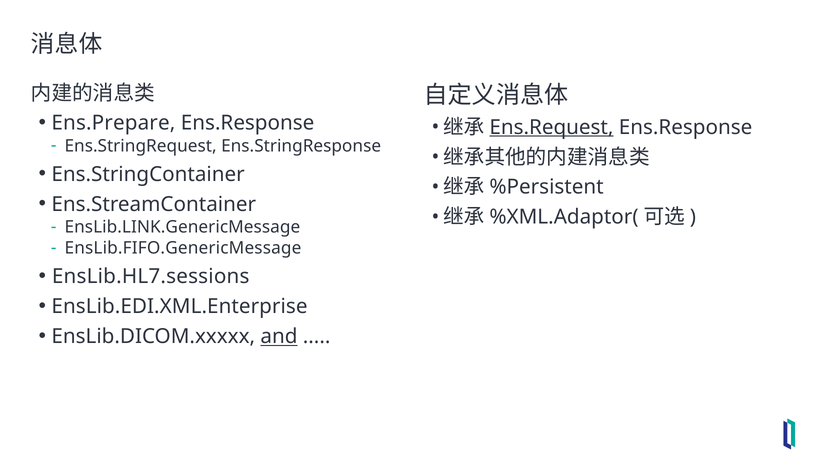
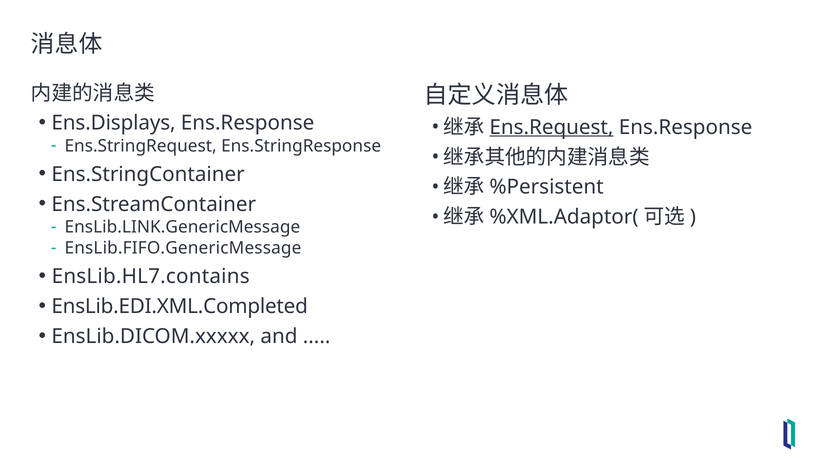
Ens.Prepare: Ens.Prepare -> Ens.Displays
EnsLib.HL7.sessions: EnsLib.HL7.sessions -> EnsLib.HL7.contains
EnsLib.EDI.XML.Enterprise: EnsLib.EDI.XML.Enterprise -> EnsLib.EDI.XML.Completed
and underline: present -> none
